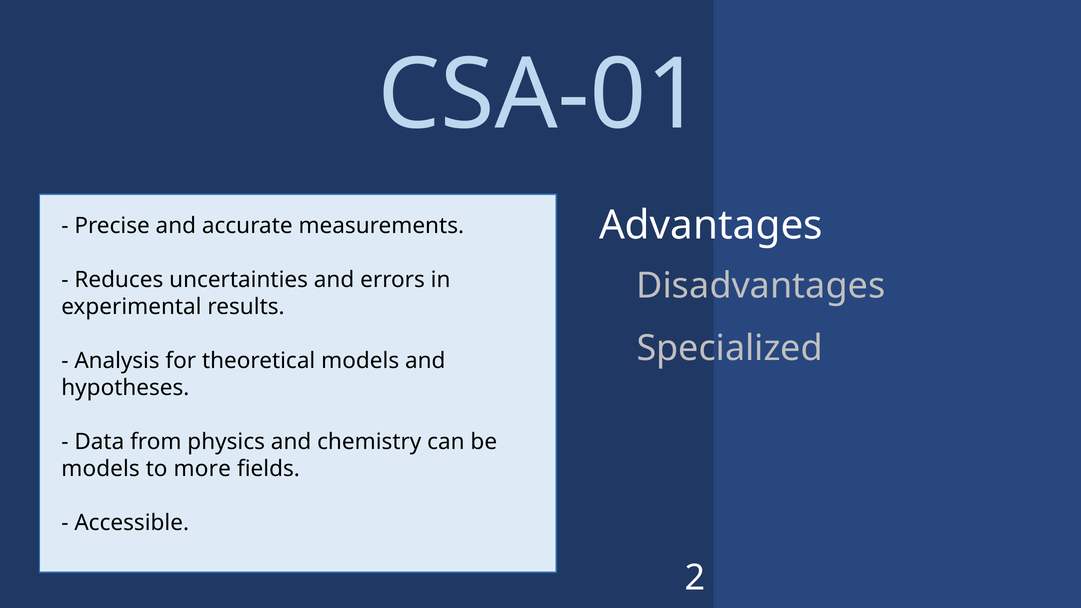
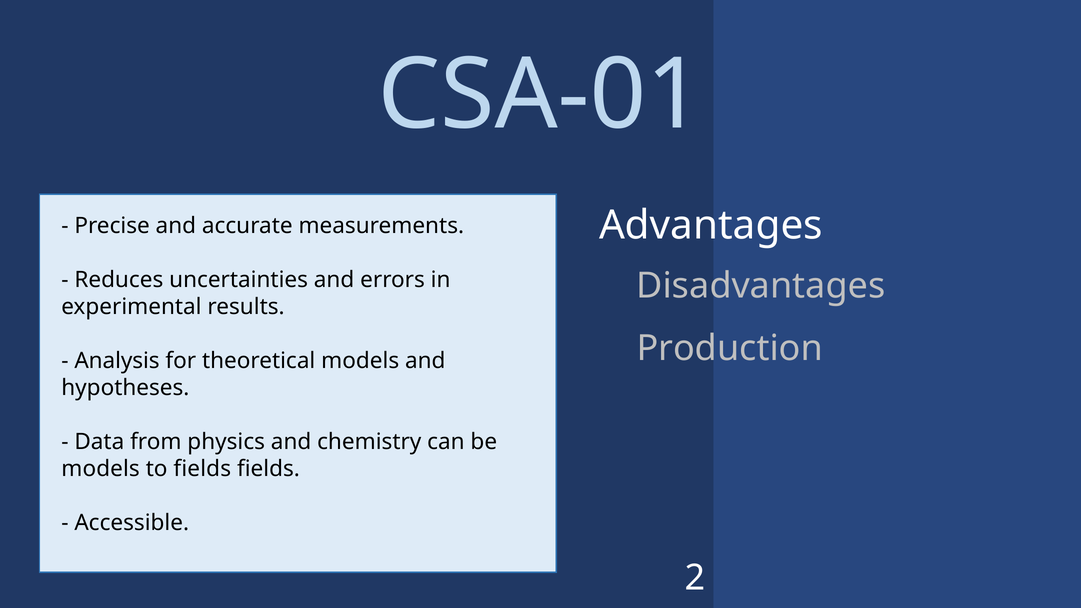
Specialized: Specialized -> Production
to more: more -> fields
